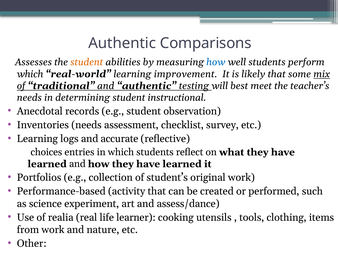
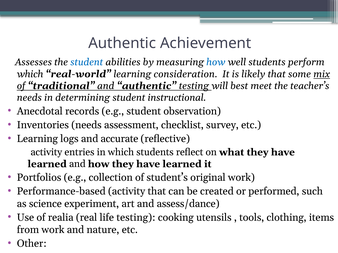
Comparisons: Comparisons -> Achievement
student at (87, 62) colour: orange -> blue
improvement: improvement -> consideration
choices at (46, 152): choices -> activity
life learner: learner -> testing
